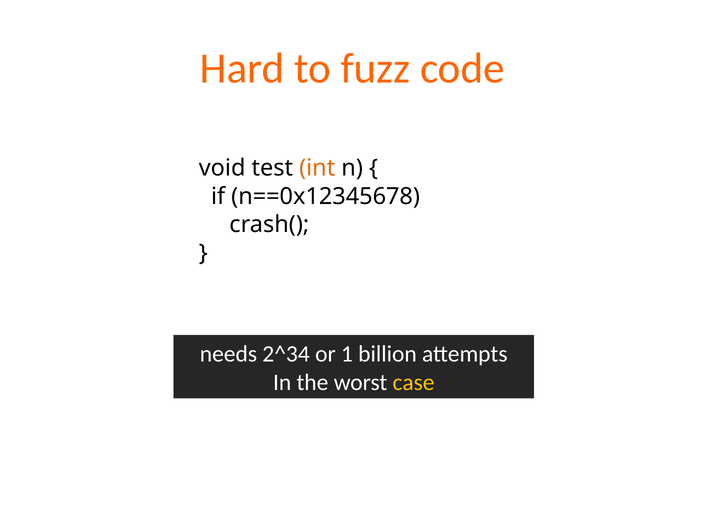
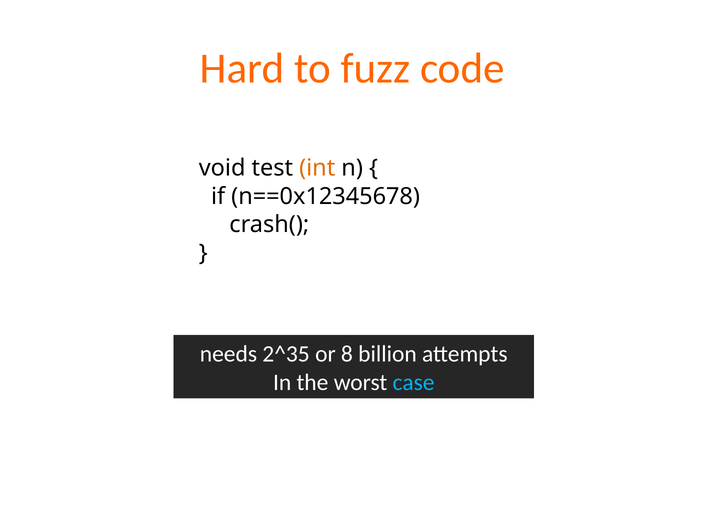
2^34: 2^34 -> 2^35
1: 1 -> 8
case colour: yellow -> light blue
